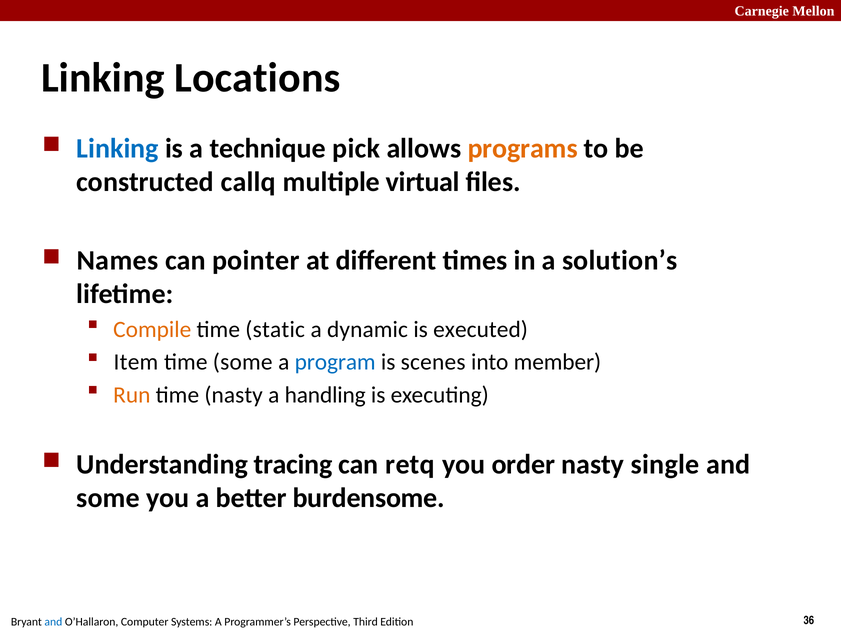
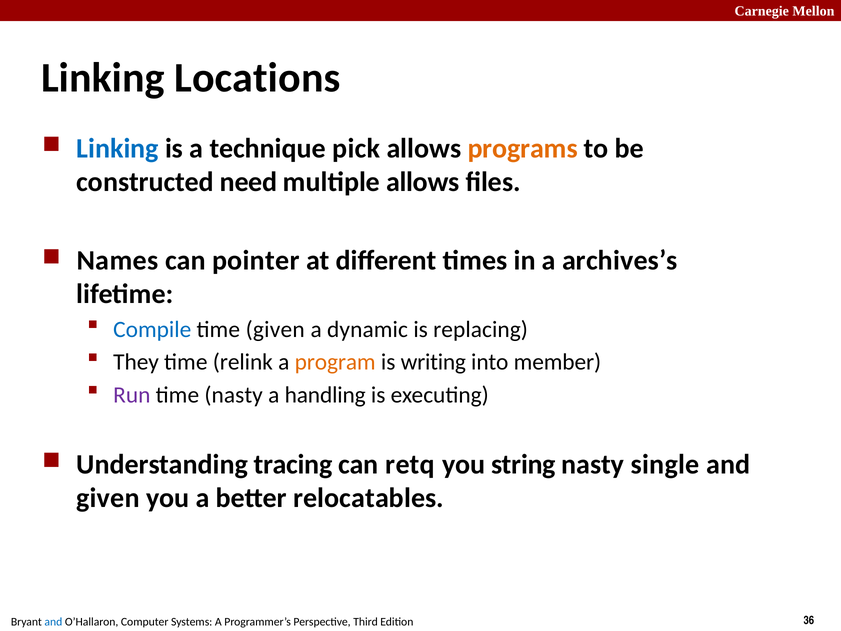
callq: callq -> need
multiple virtual: virtual -> allows
solution’s: solution’s -> archives’s
Compile colour: orange -> blue
time static: static -> given
executed: executed -> replacing
Item: Item -> They
time some: some -> relink
program colour: blue -> orange
scenes: scenes -> writing
Run colour: orange -> purple
order: order -> string
some at (108, 498): some -> given
burdensome: burdensome -> relocatables
